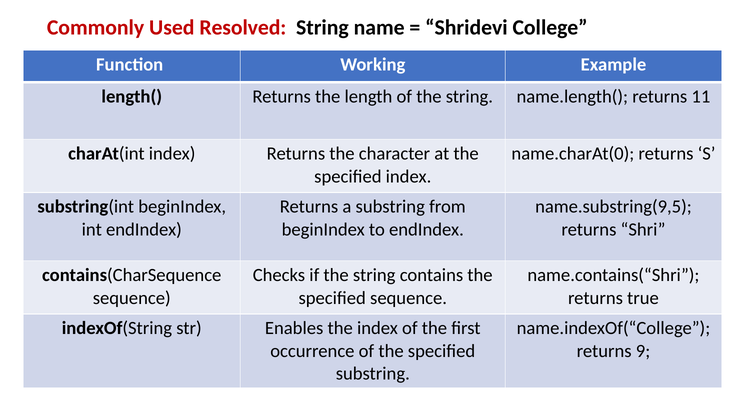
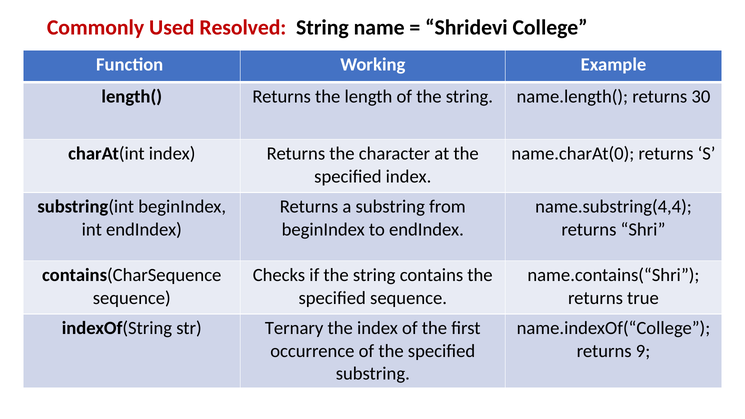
11: 11 -> 30
name.substring(9,5: name.substring(9,5 -> name.substring(4,4
Enables: Enables -> Ternary
